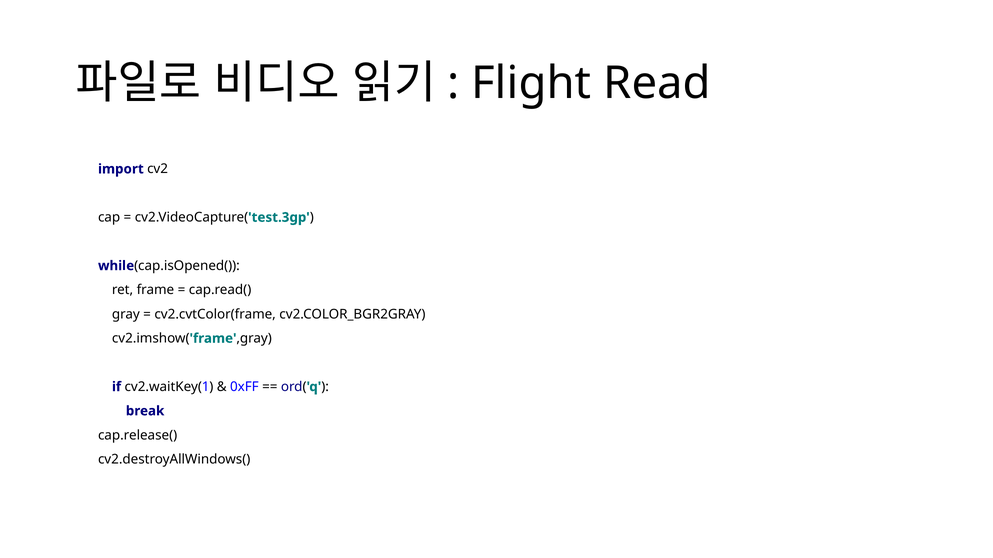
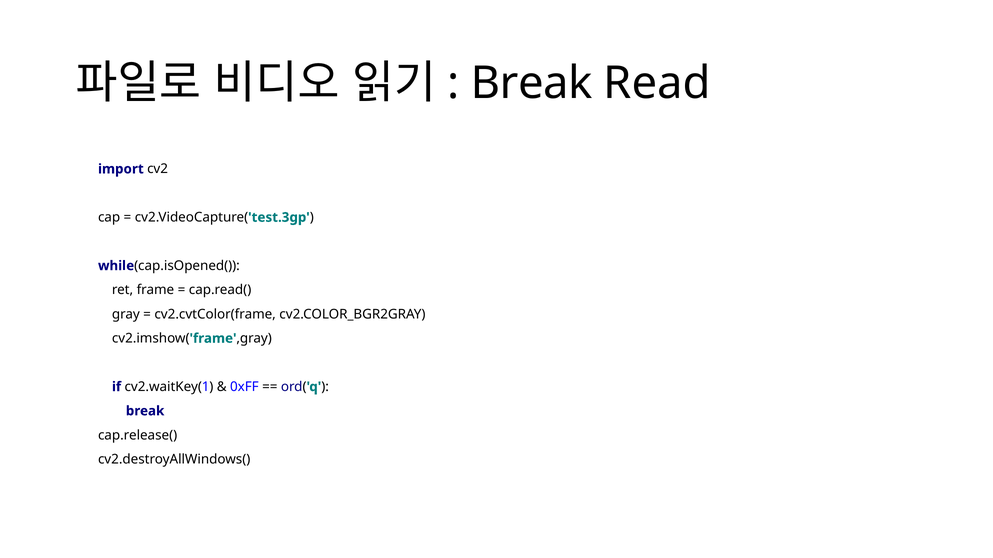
Flight at (531, 83): Flight -> Break
